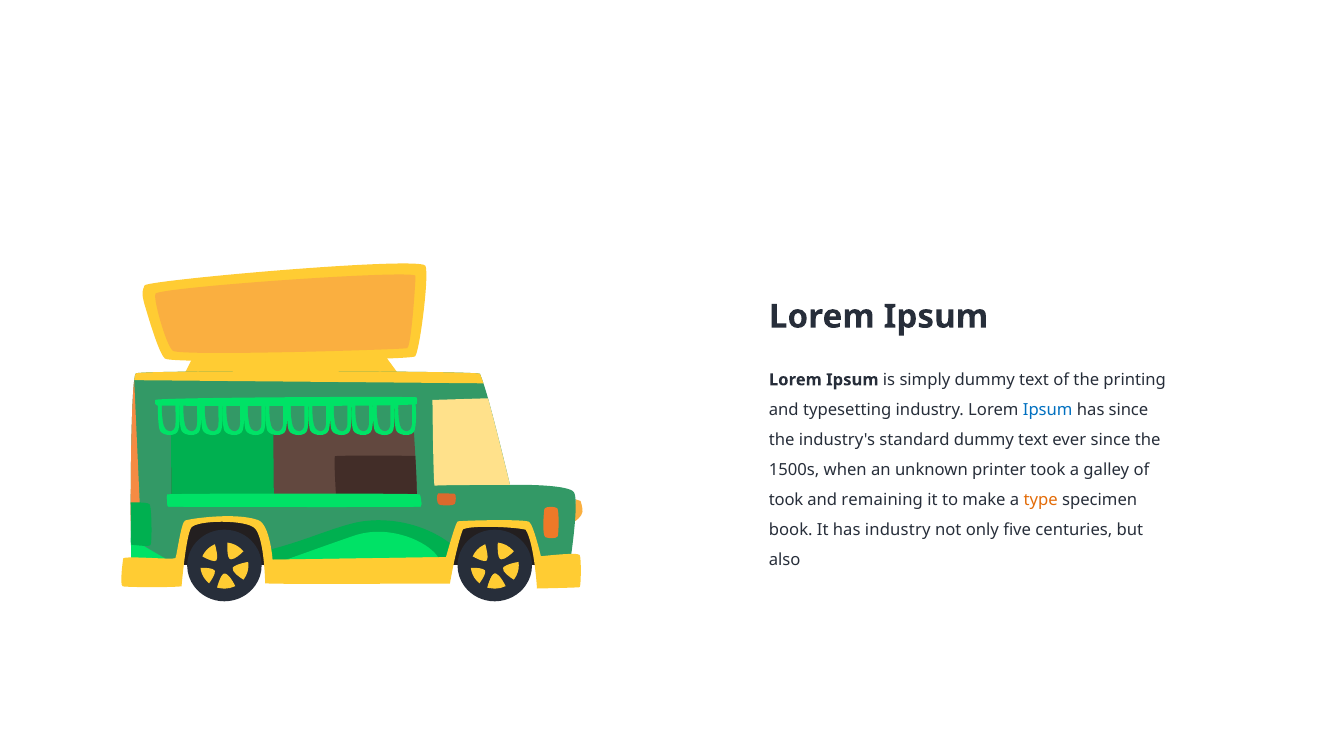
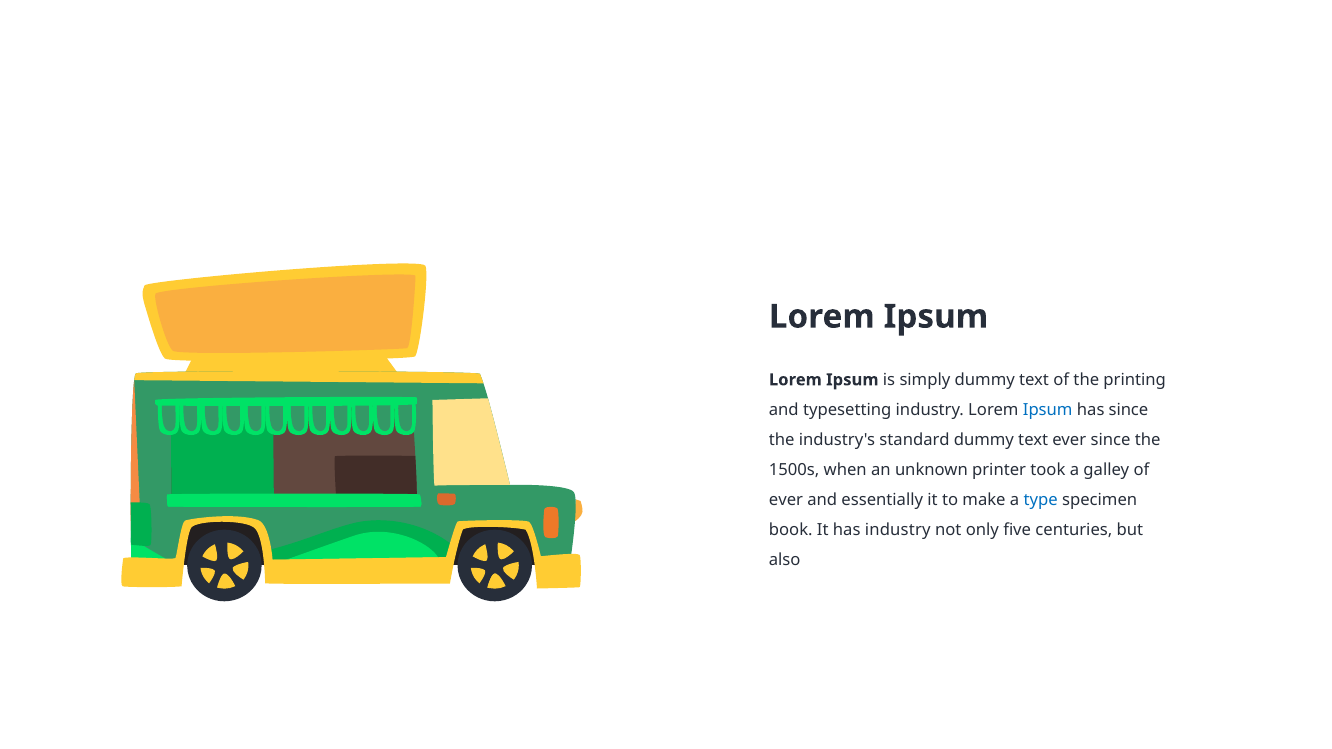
took at (786, 500): took -> ever
remaining: remaining -> essentially
type colour: orange -> blue
